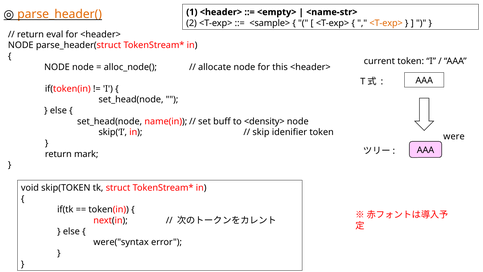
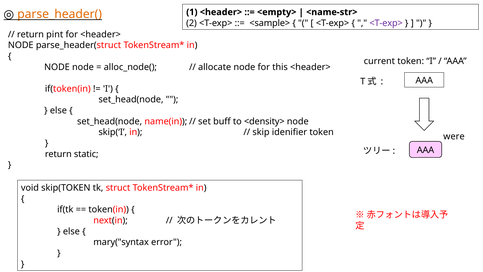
<T-exp> at (386, 23) colour: orange -> purple
eval: eval -> pint
mark: mark -> static
were("syntax: were("syntax -> mary("syntax
